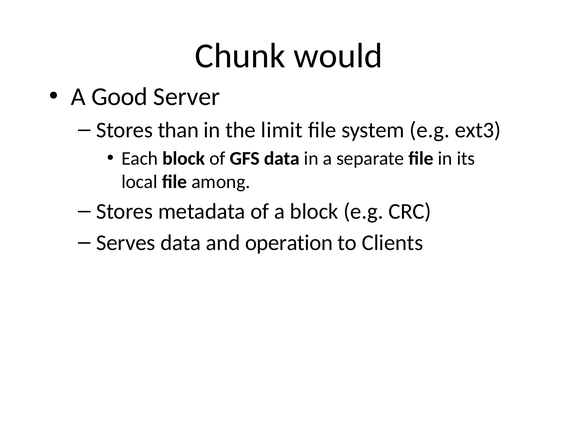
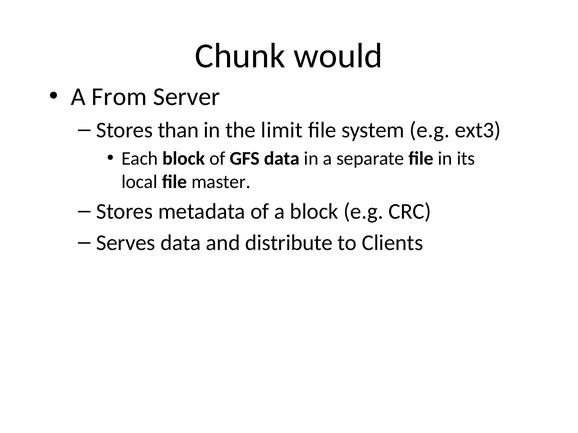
Good: Good -> From
among: among -> master
operation: operation -> distribute
